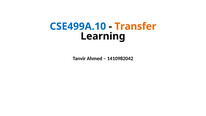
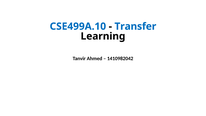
Transfer colour: orange -> blue
